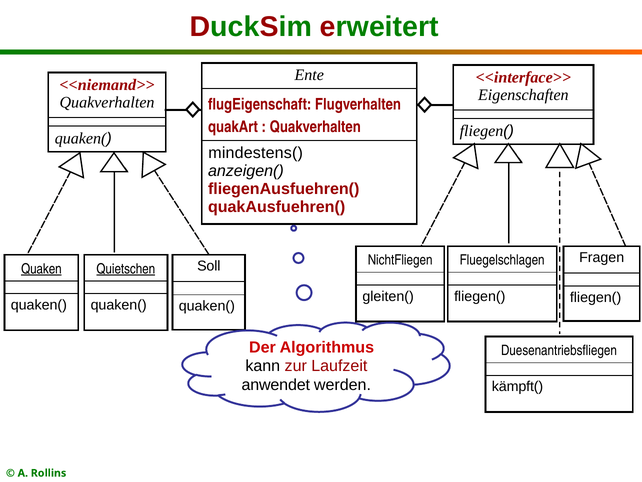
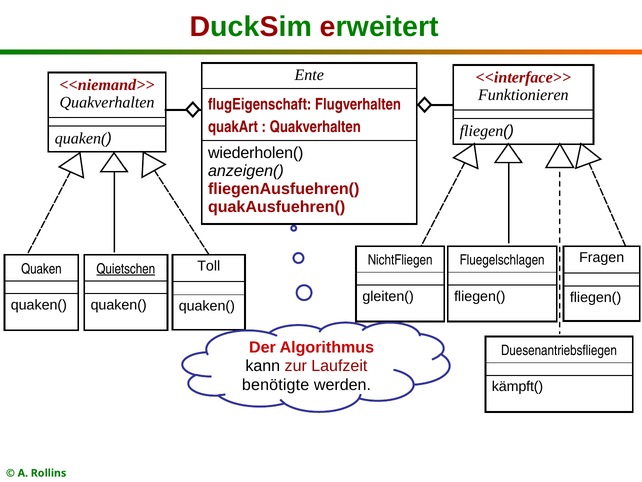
Eigenschaften: Eigenschaften -> Funktionieren
mindestens(: mindestens( -> wiederholen(
Soll: Soll -> Toll
Quaken underline: present -> none
anwendet: anwendet -> benötigte
